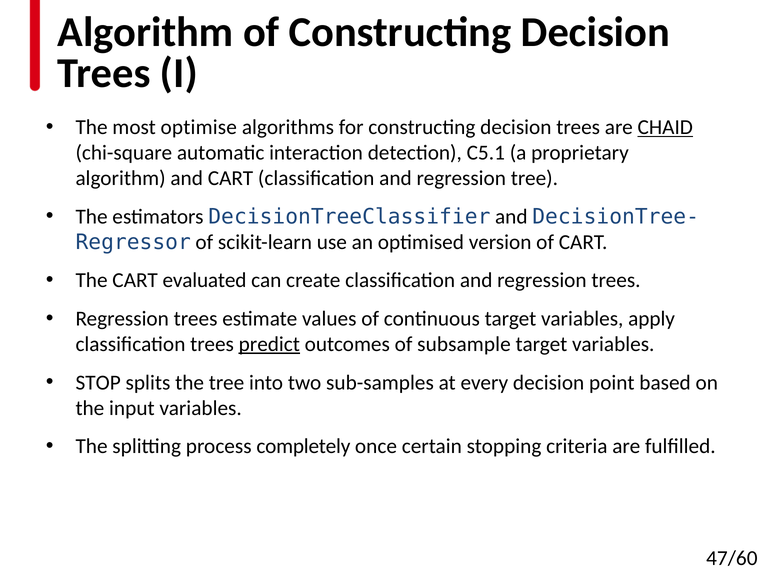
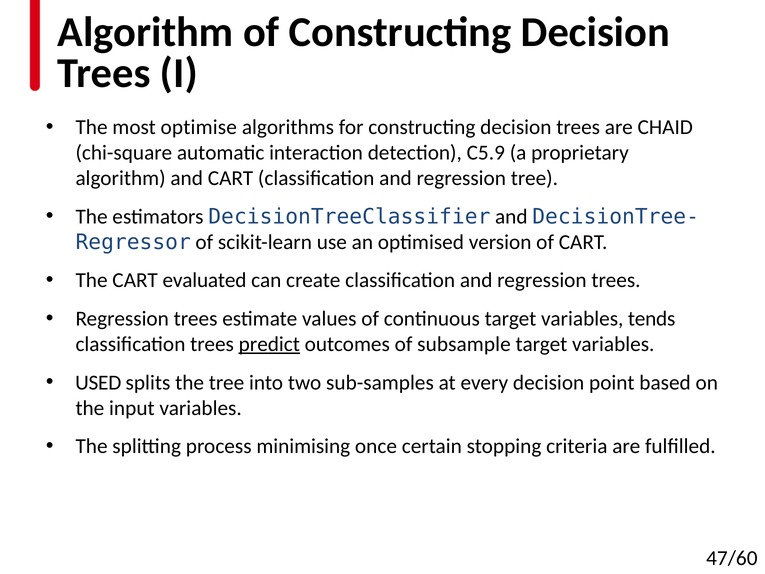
CHAID underline: present -> none
C5.1: C5.1 -> C5.9
apply: apply -> tends
STOP: STOP -> USED
completely: completely -> minimising
